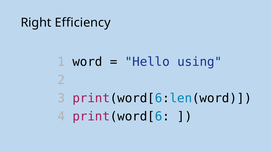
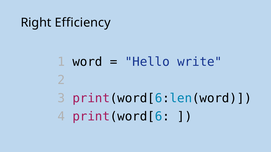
using: using -> write
